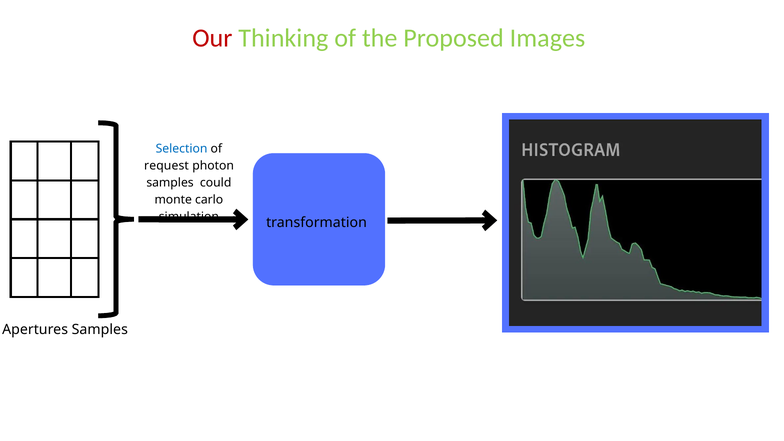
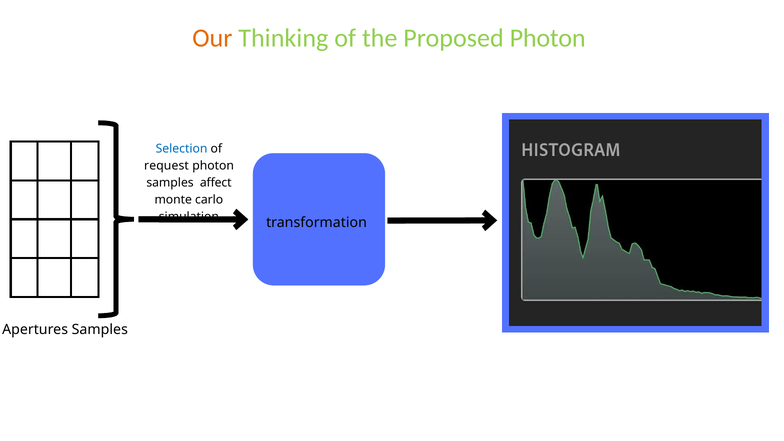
Our colour: red -> orange
Proposed Images: Images -> Photon
could: could -> affect
